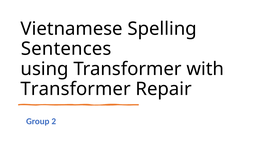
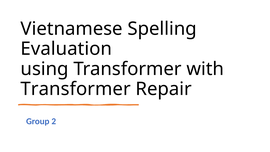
Sentences: Sentences -> Evaluation
